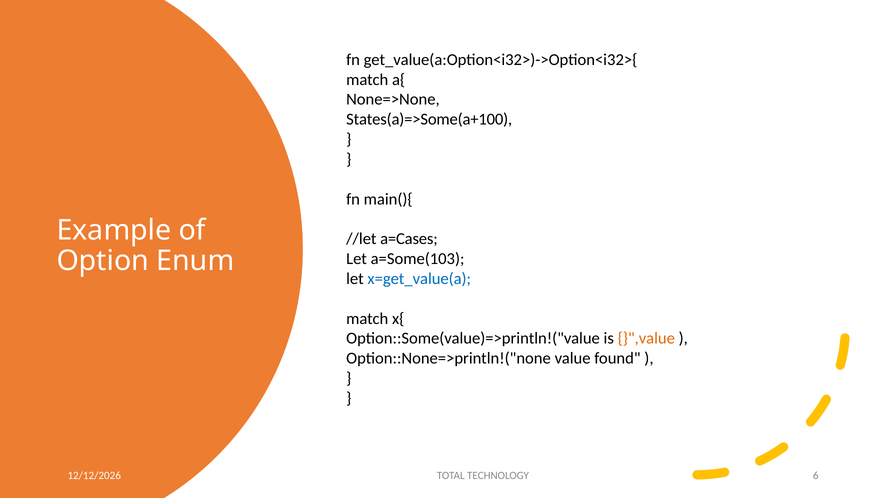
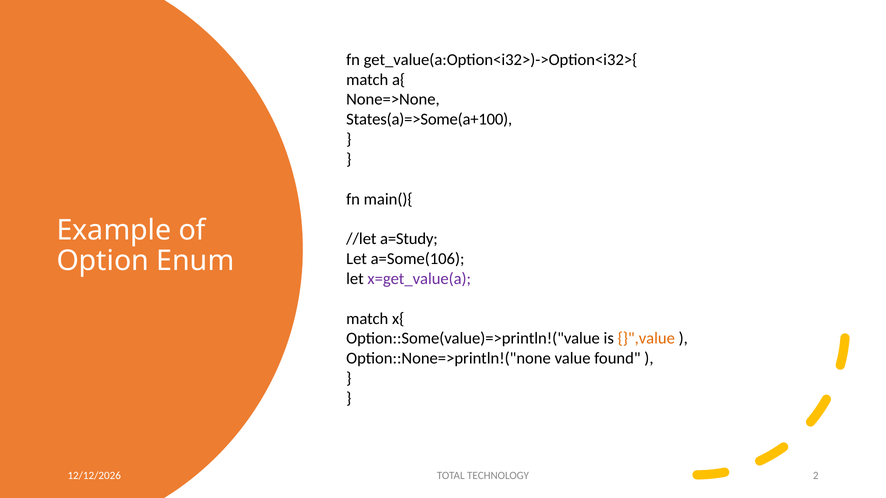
a=Cases: a=Cases -> a=Study
a=Some(103: a=Some(103 -> a=Some(106
x=get_value(a colour: blue -> purple
6: 6 -> 2
